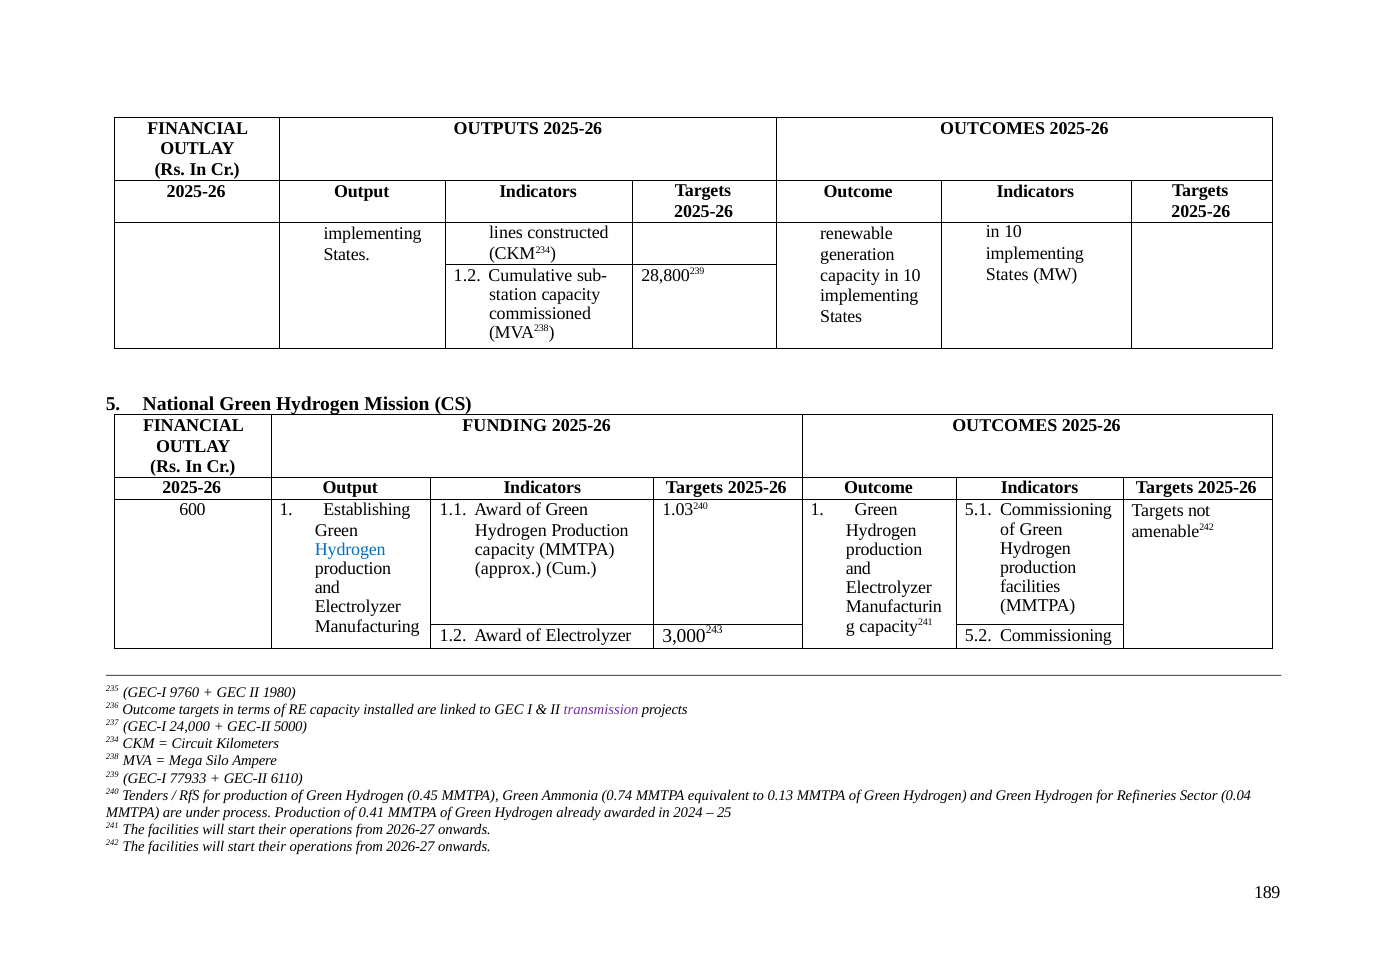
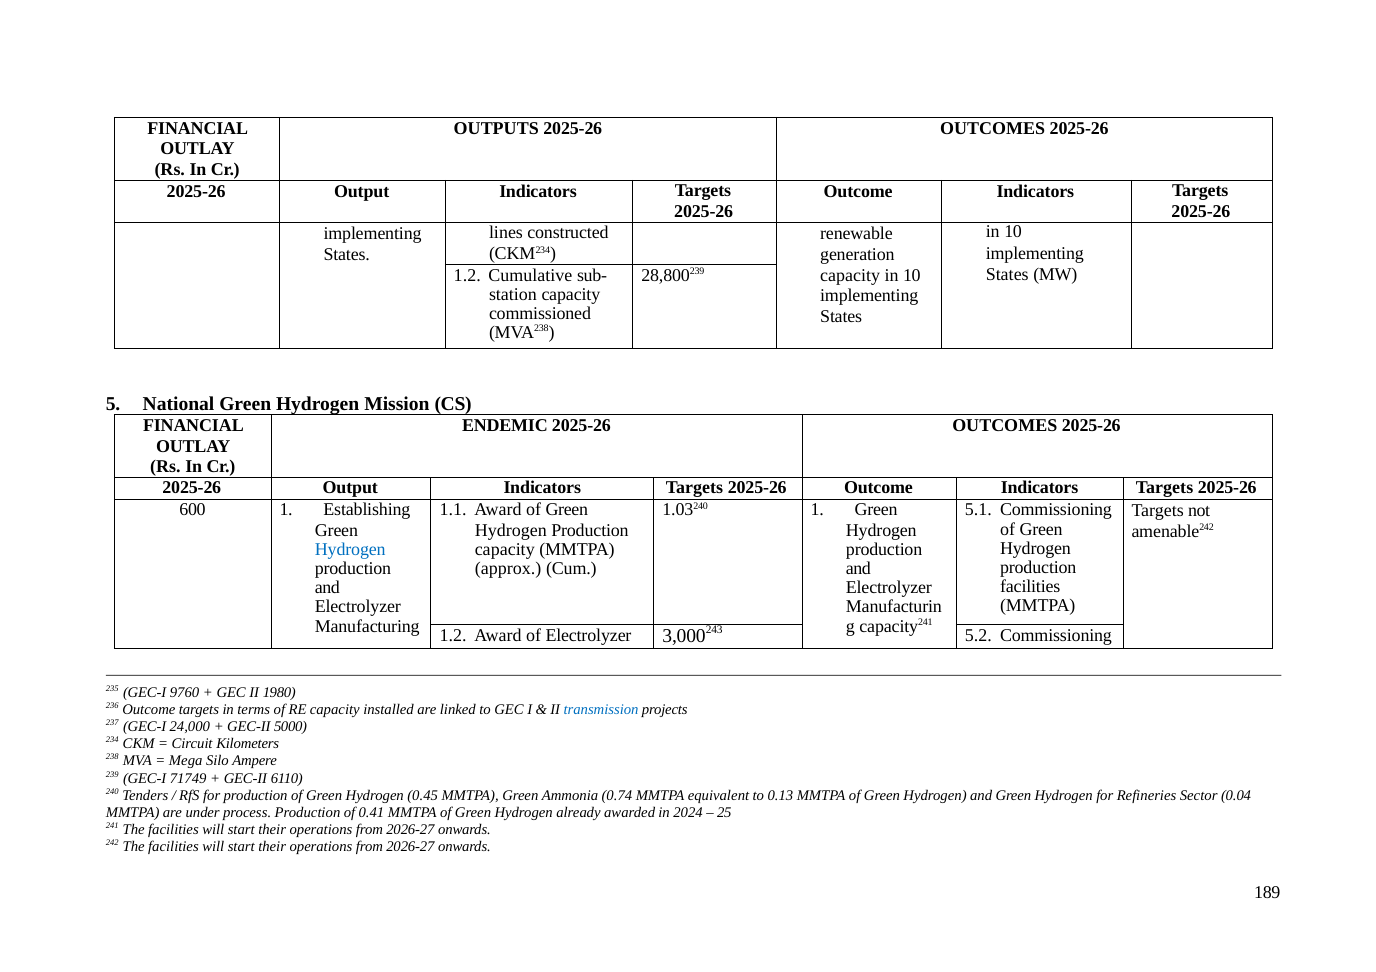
FUNDING: FUNDING -> ENDEMIC
transmission colour: purple -> blue
77933: 77933 -> 71749
